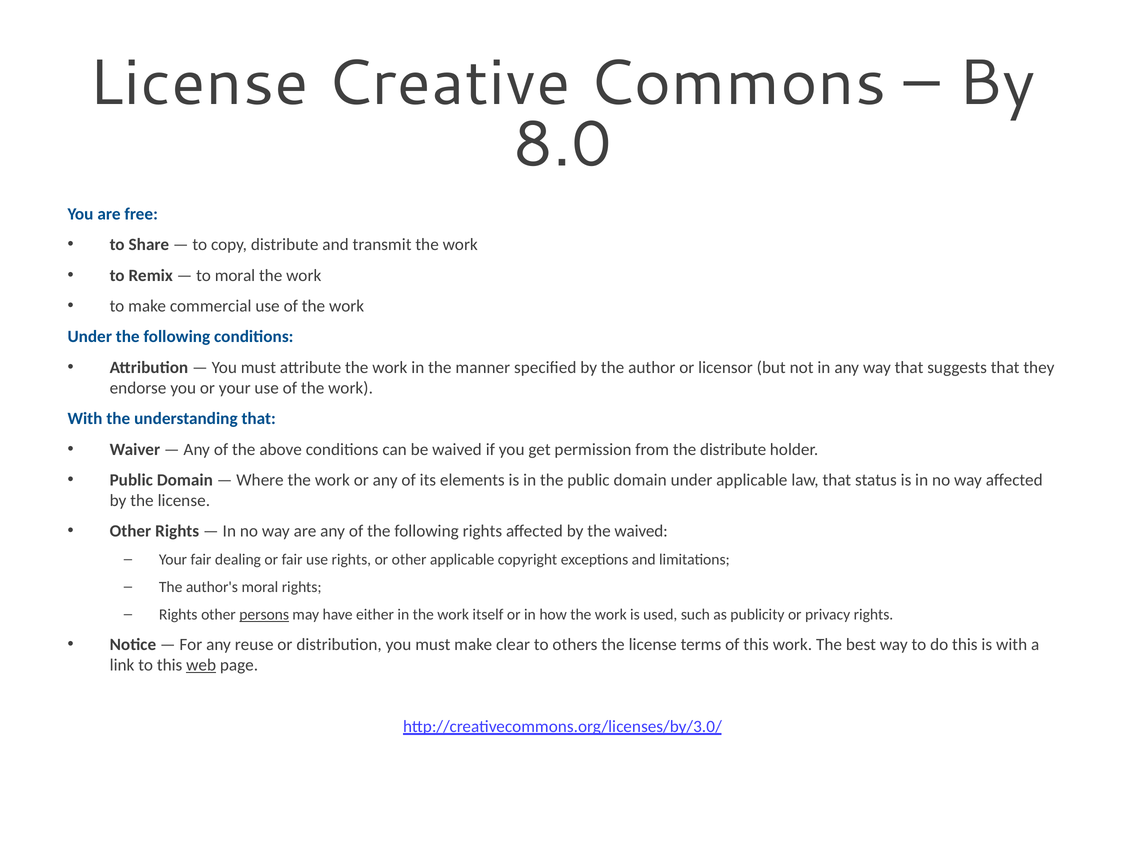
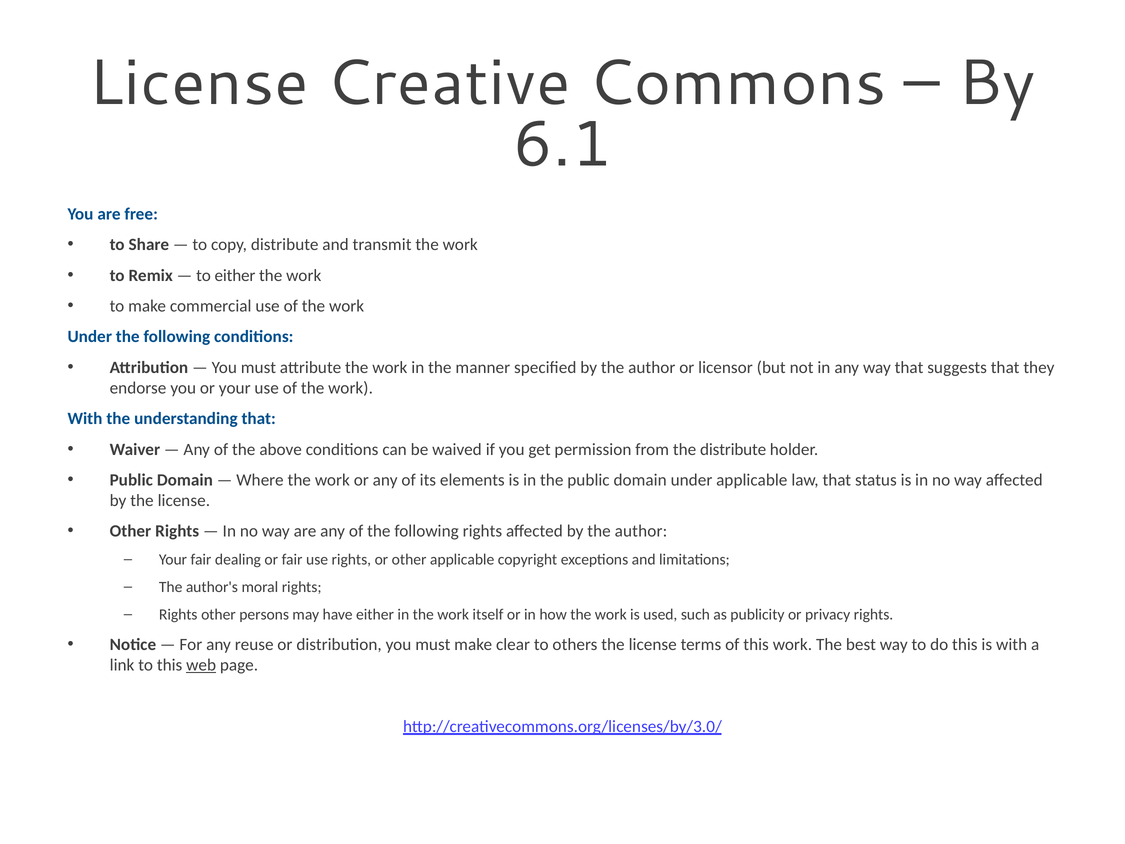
8.0: 8.0 -> 6.1
to moral: moral -> either
affected by the waived: waived -> author
persons underline: present -> none
